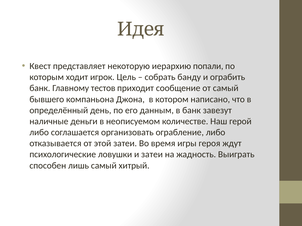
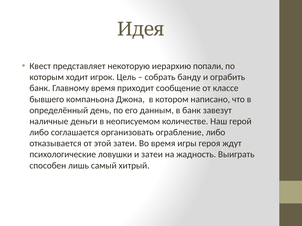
Главному тестов: тестов -> время
от самый: самый -> классе
